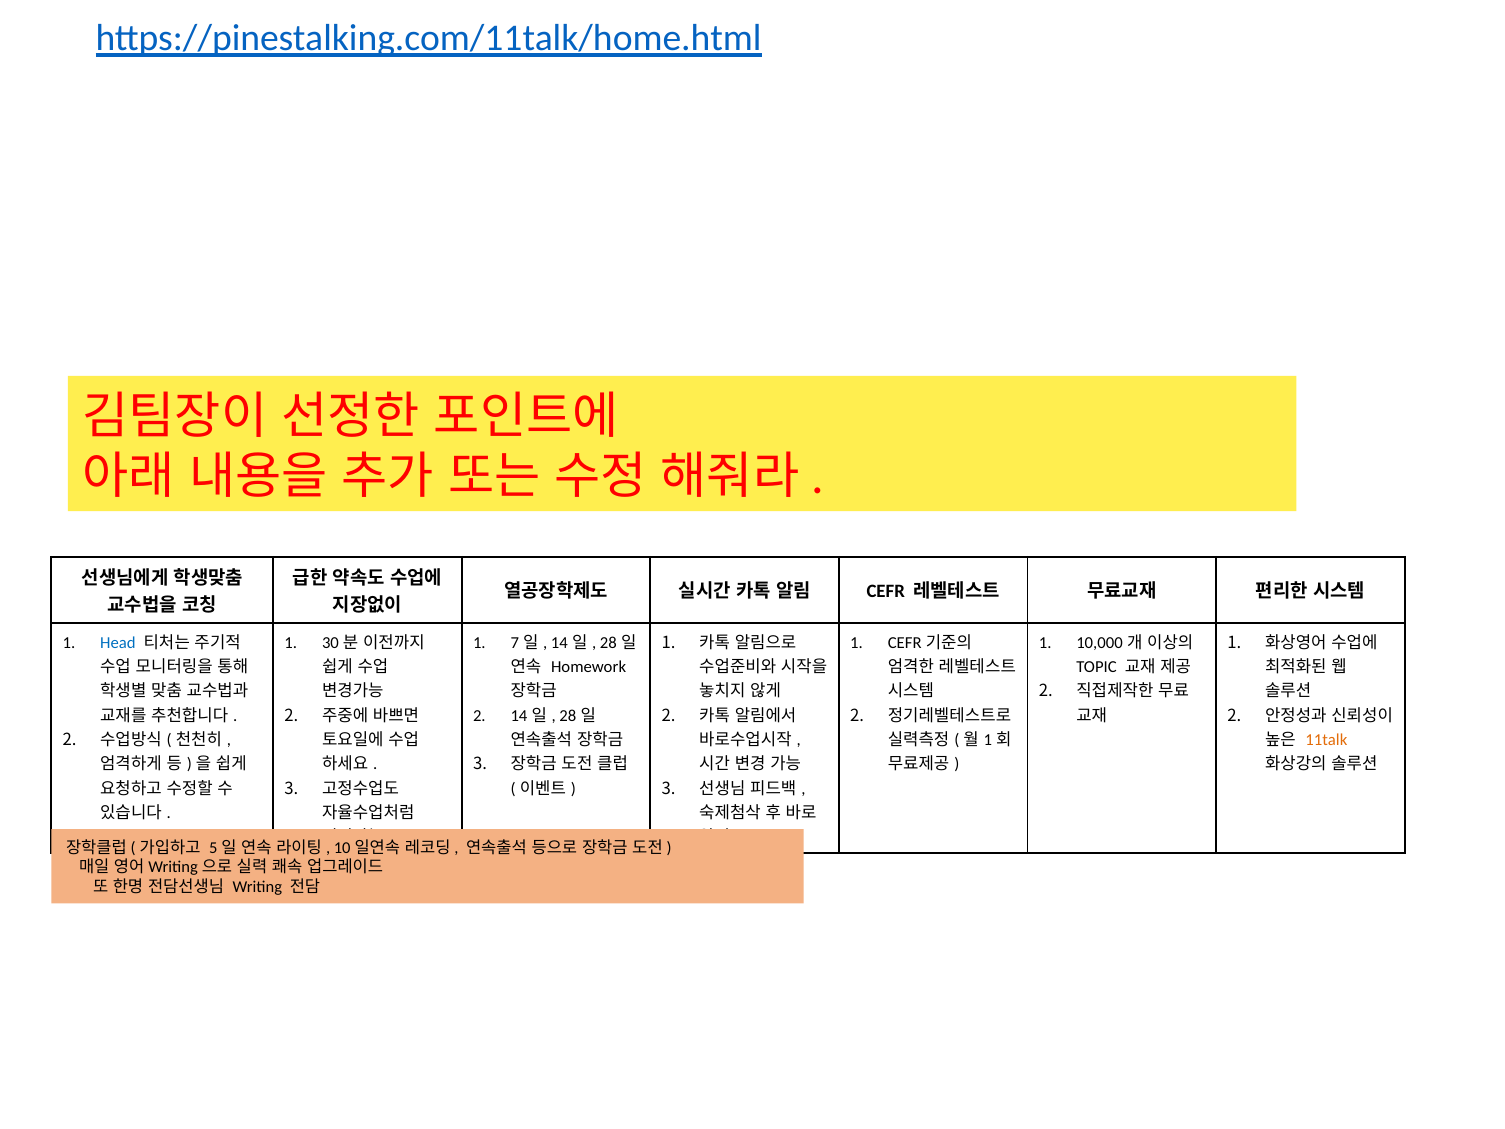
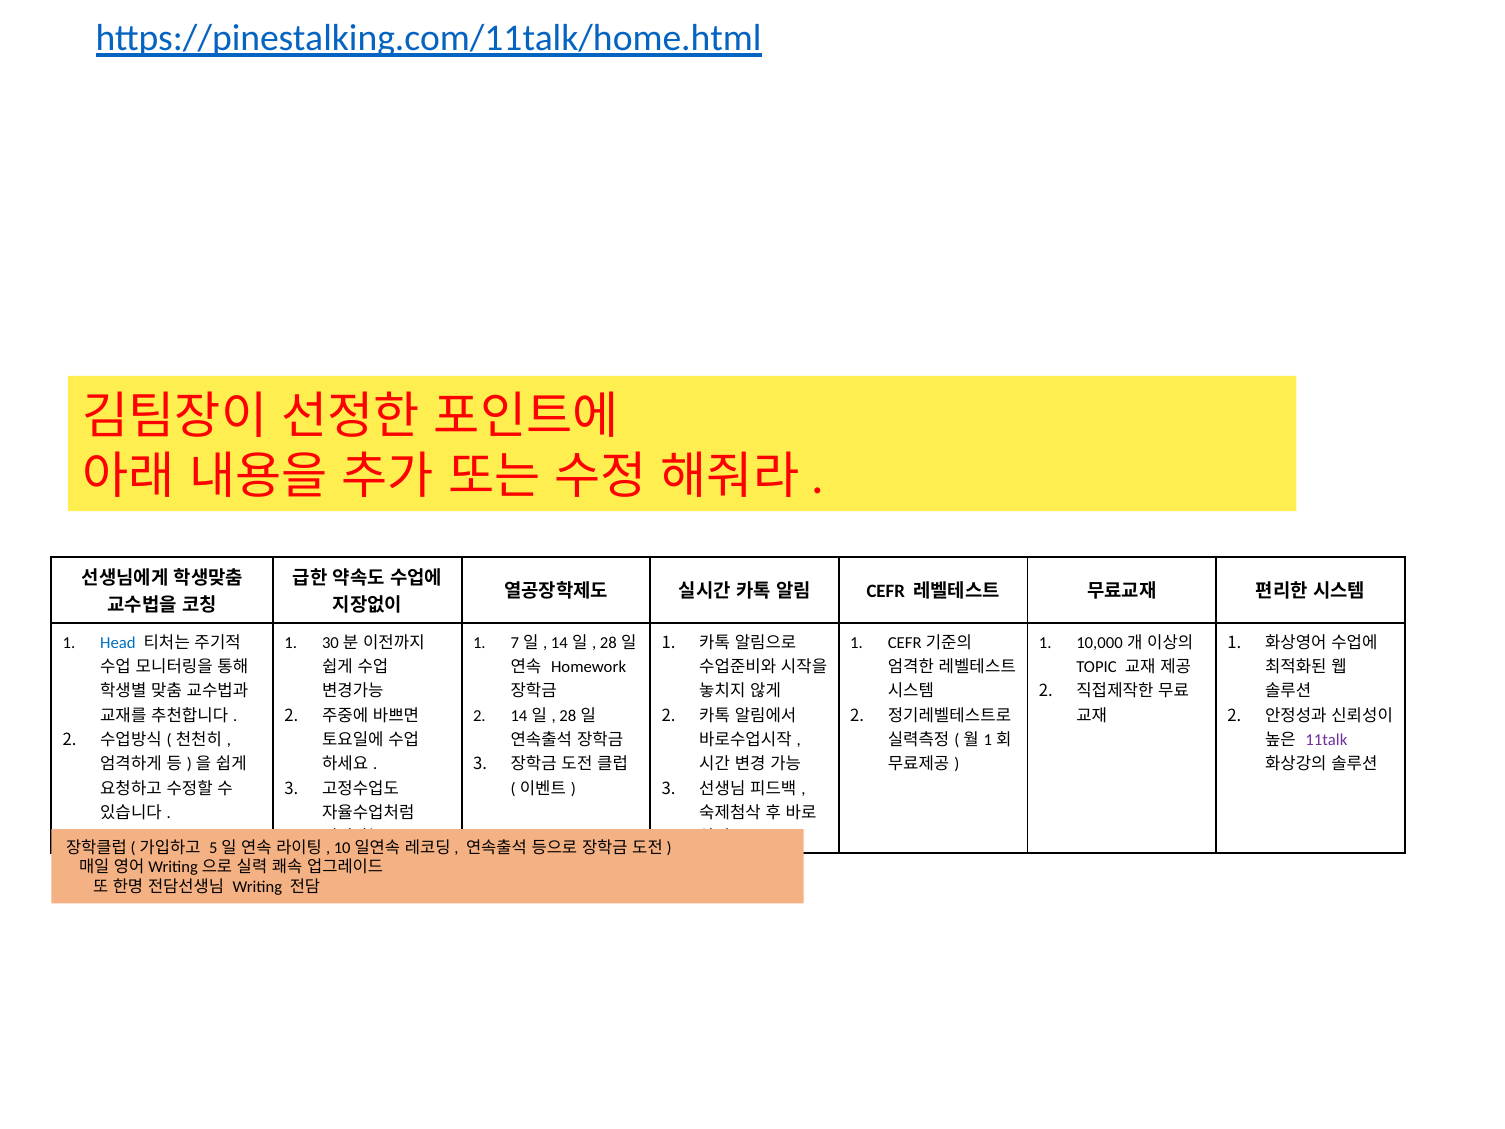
11talk colour: orange -> purple
